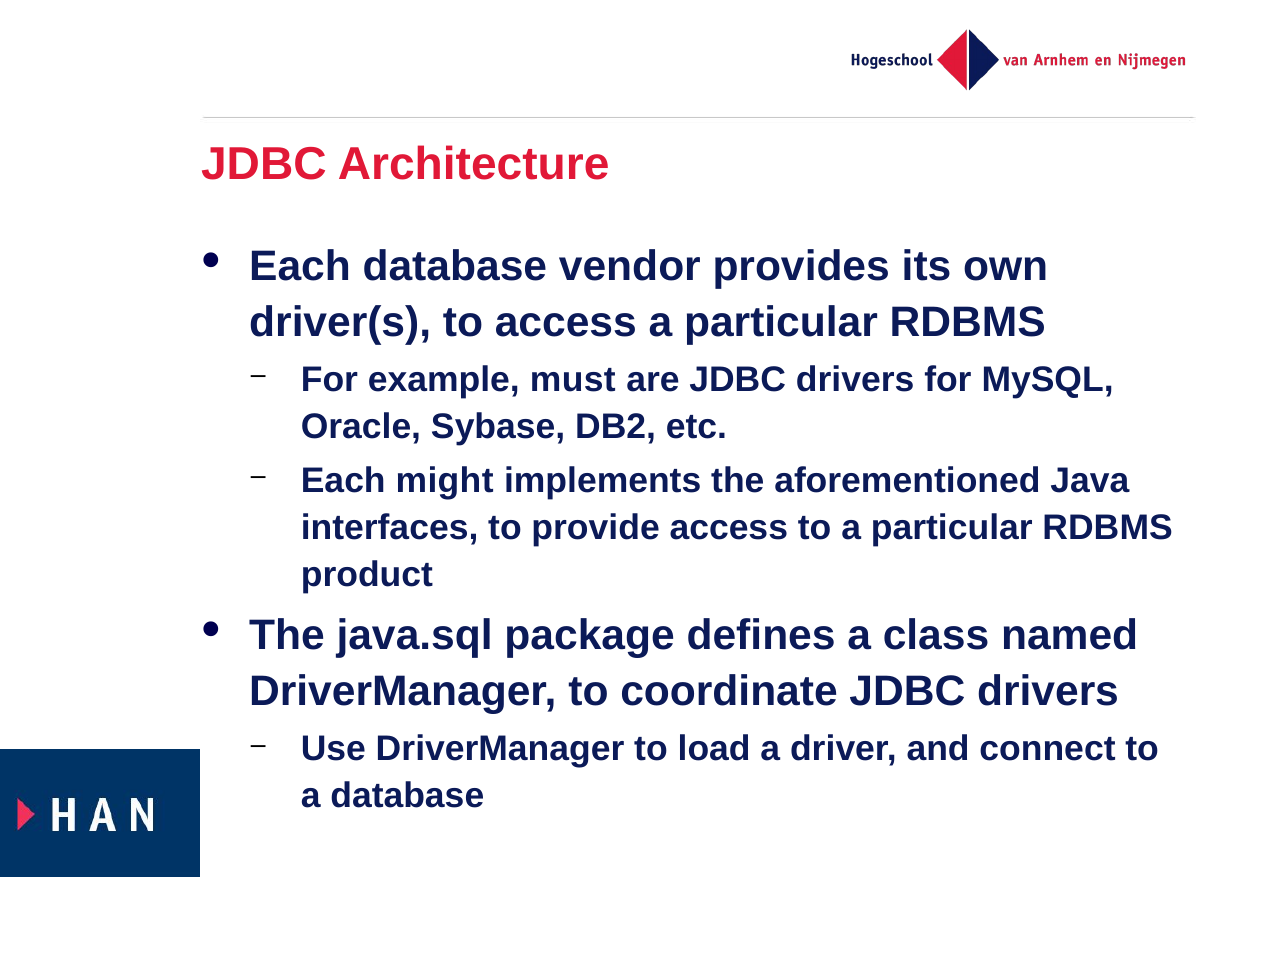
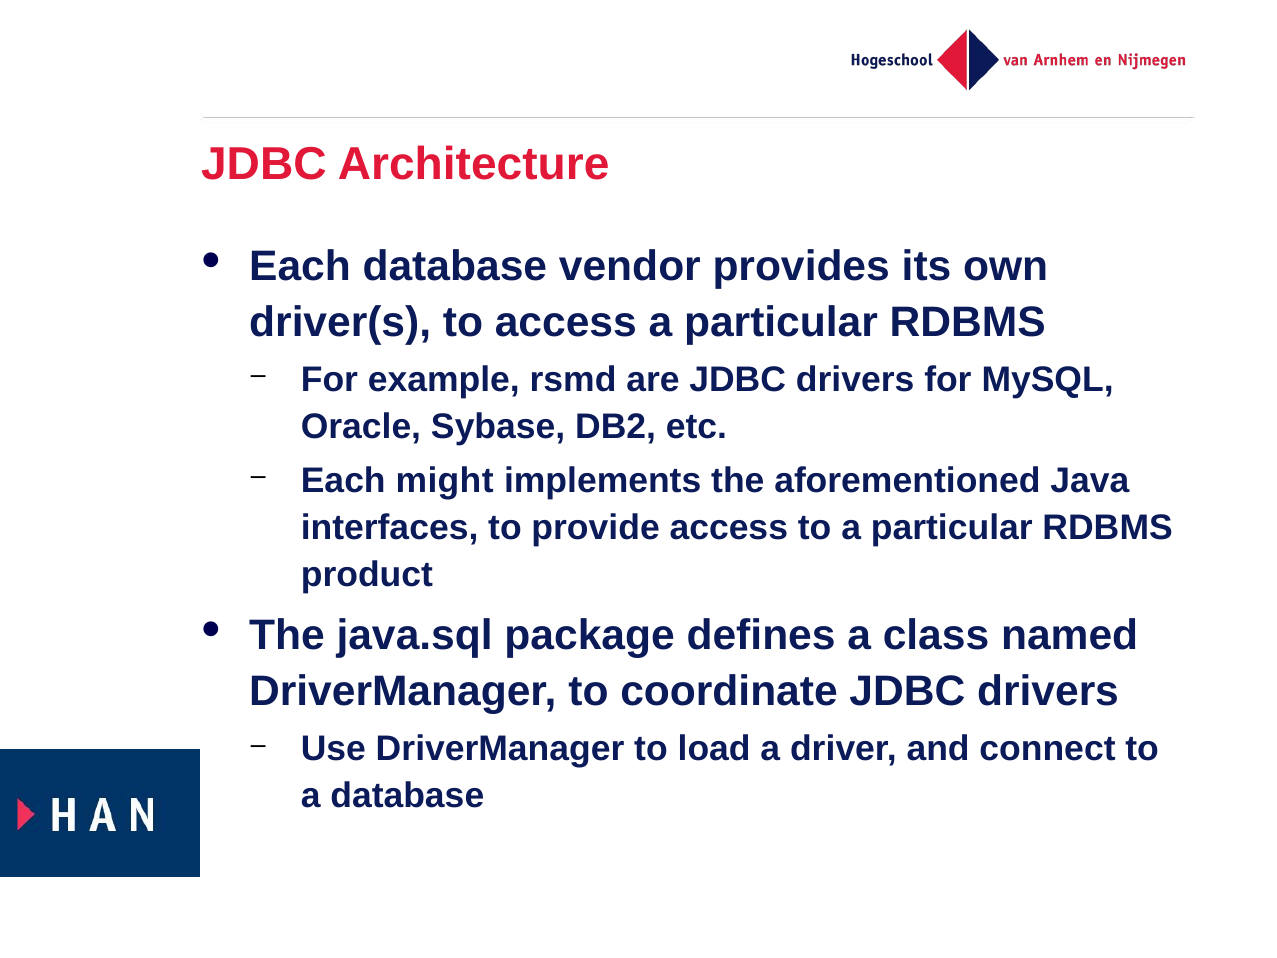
must: must -> rsmd
